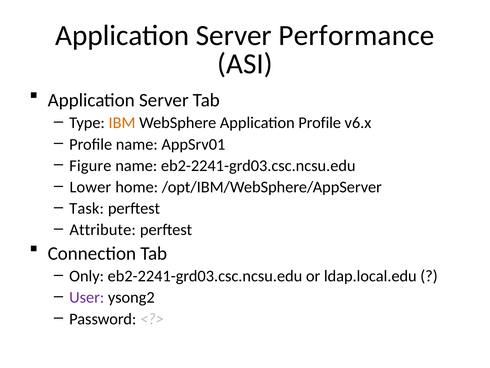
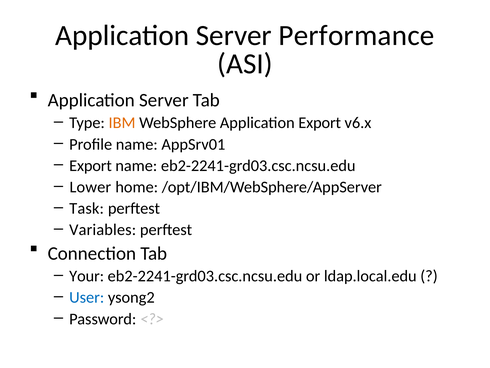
Application Profile: Profile -> Export
Figure at (90, 165): Figure -> Export
Attribute: Attribute -> Variables
Only: Only -> Your
User colour: purple -> blue
